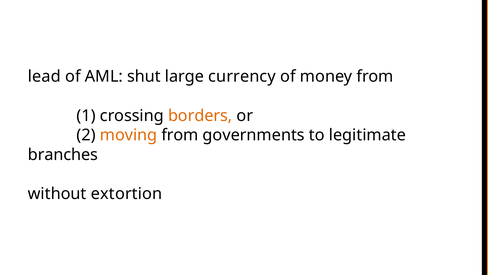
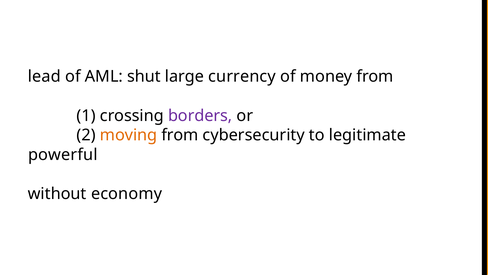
borders colour: orange -> purple
governments: governments -> cybersecurity
branches: branches -> powerful
extortion: extortion -> economy
